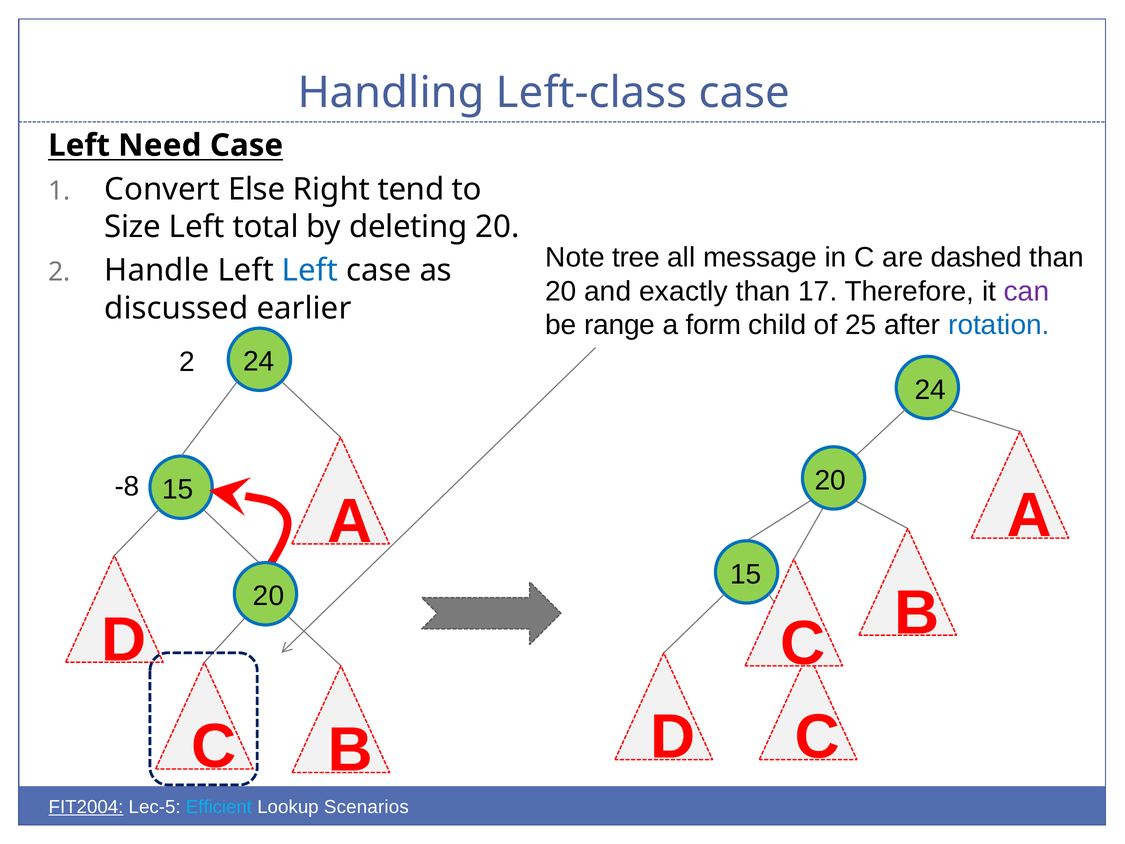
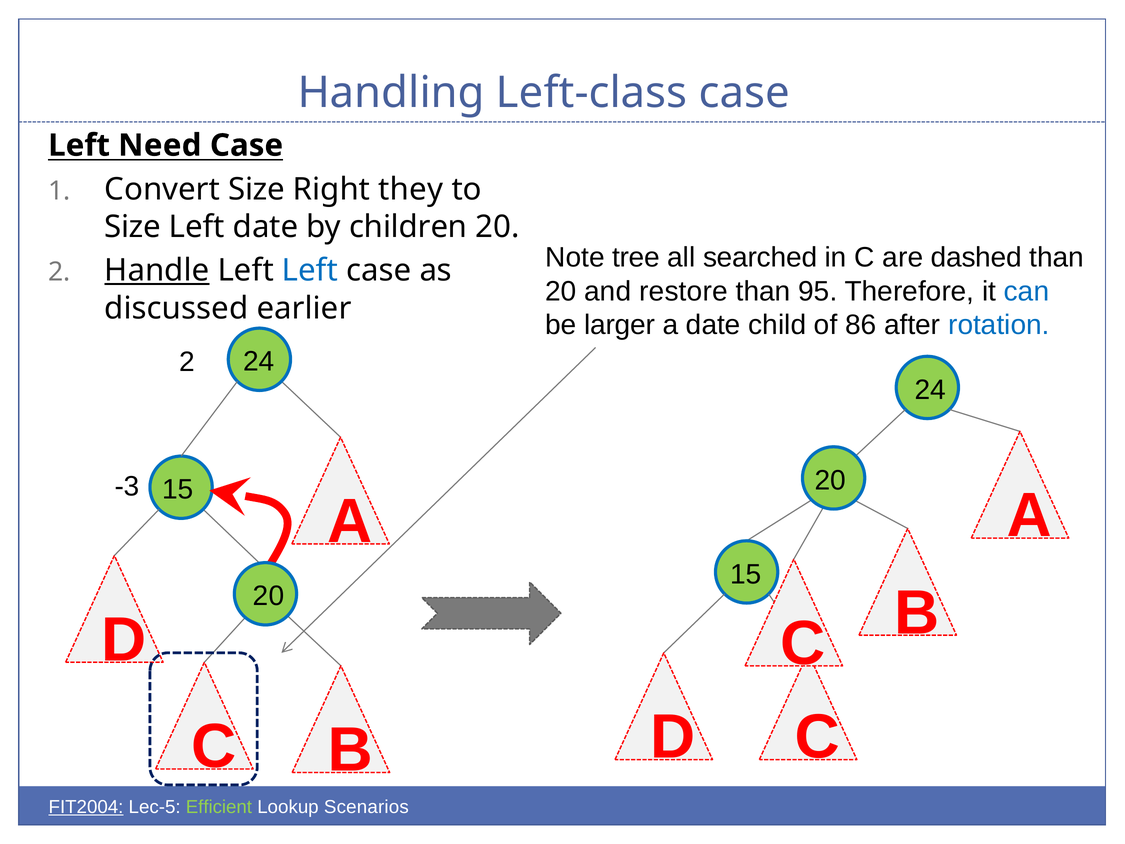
Convert Else: Else -> Size
tend: tend -> they
Left total: total -> date
deleting: deleting -> children
message: message -> searched
Handle underline: none -> present
exactly: exactly -> restore
17: 17 -> 95
can colour: purple -> blue
range: range -> larger
a form: form -> date
25: 25 -> 86
-8: -8 -> -3
Efficient colour: light blue -> light green
